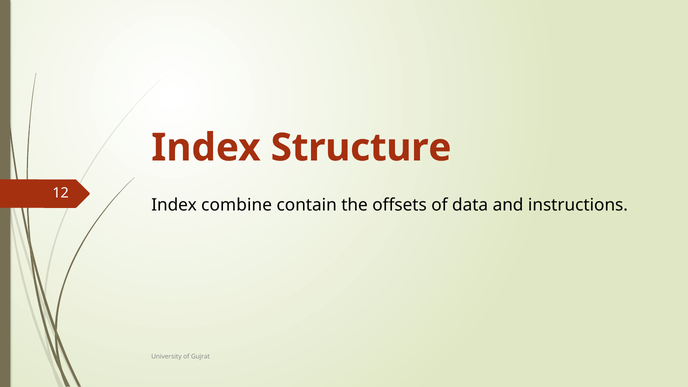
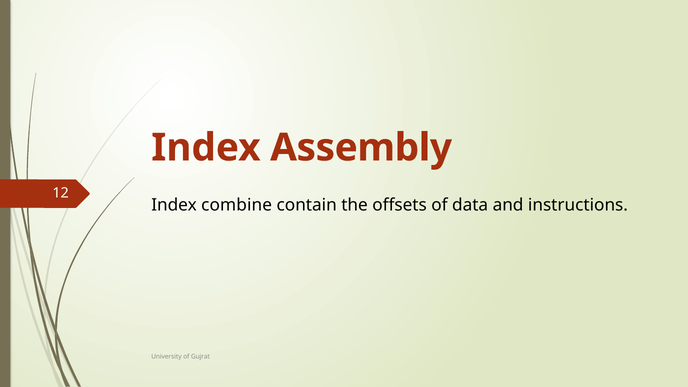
Structure: Structure -> Assembly
